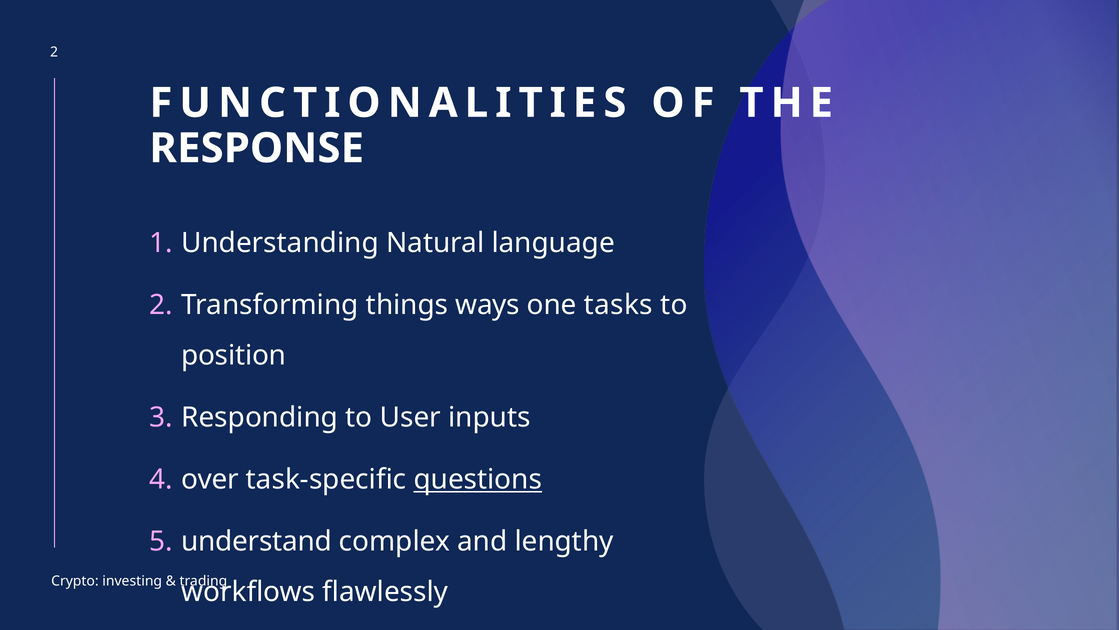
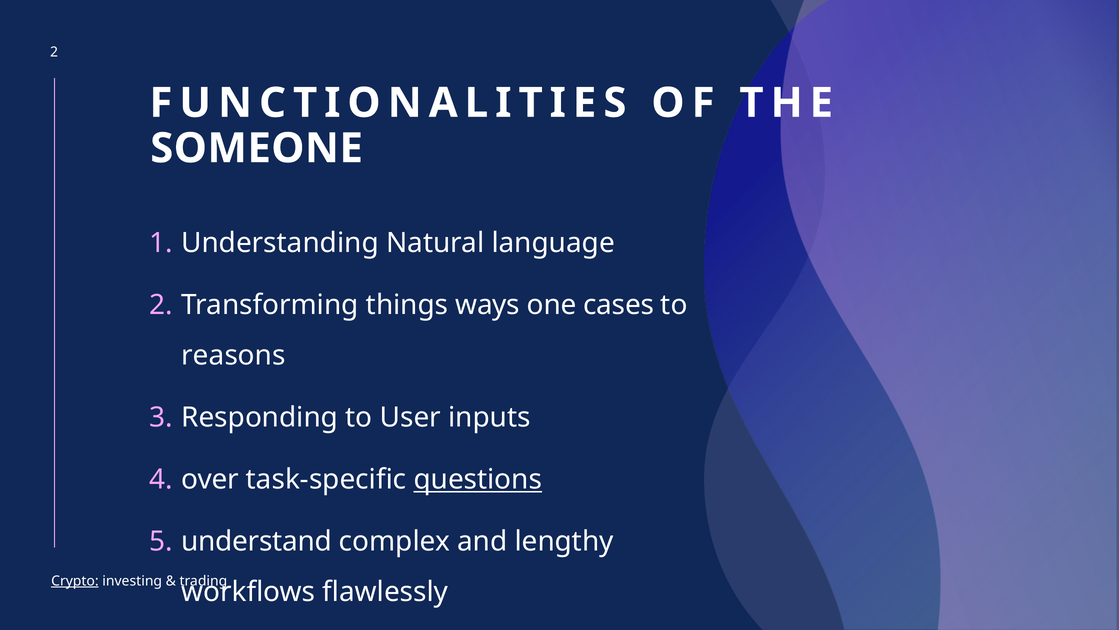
RESPONSE: RESPONSE -> SOMEONE
tasks: tasks -> cases
position: position -> reasons
Crypto underline: none -> present
